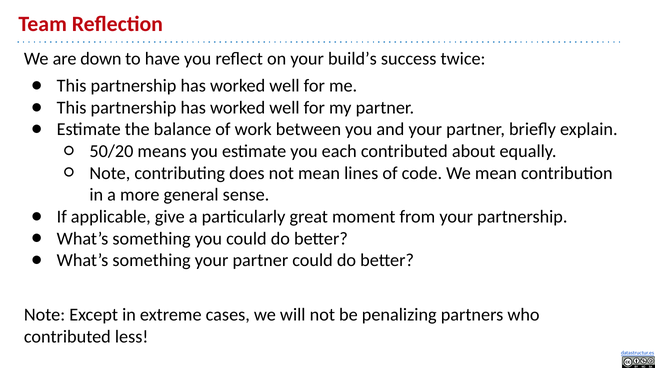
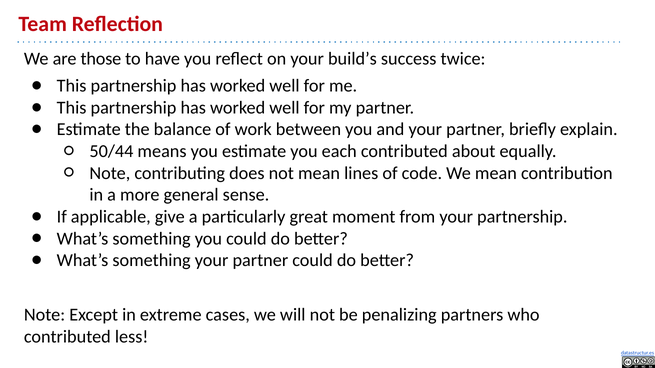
down: down -> those
50/20: 50/20 -> 50/44
